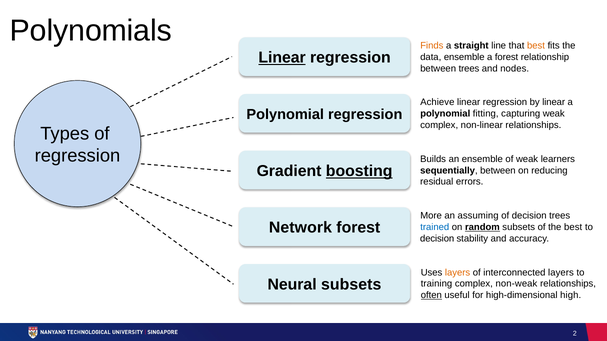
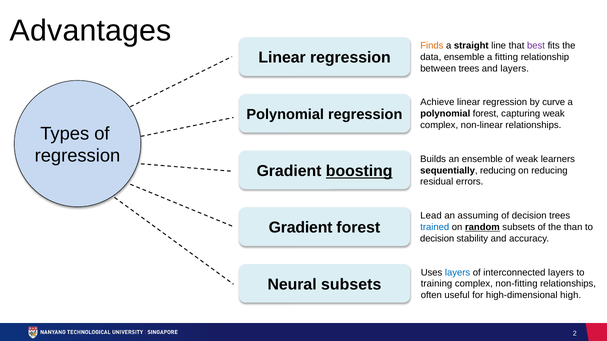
Polynomials: Polynomials -> Advantages
best at (536, 46) colour: orange -> purple
Linear at (282, 58) underline: present -> none
a forest: forest -> fitting
and nodes: nodes -> layers
by linear: linear -> curve
polynomial fitting: fitting -> forest
sequentially between: between -> reducing
More: More -> Lead
Network at (300, 228): Network -> Gradient
the best: best -> than
layers at (458, 273) colour: orange -> blue
non-weak: non-weak -> non-fitting
often underline: present -> none
